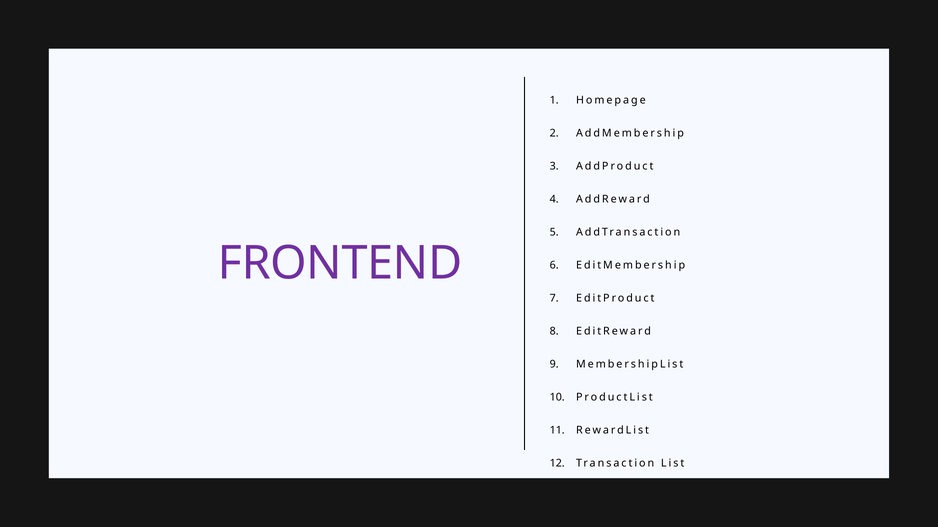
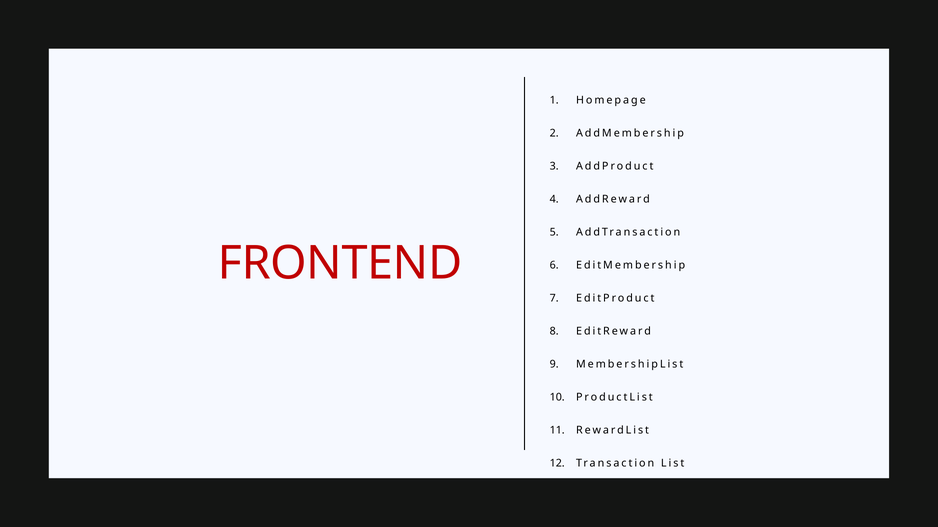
FRONTEND colour: purple -> red
